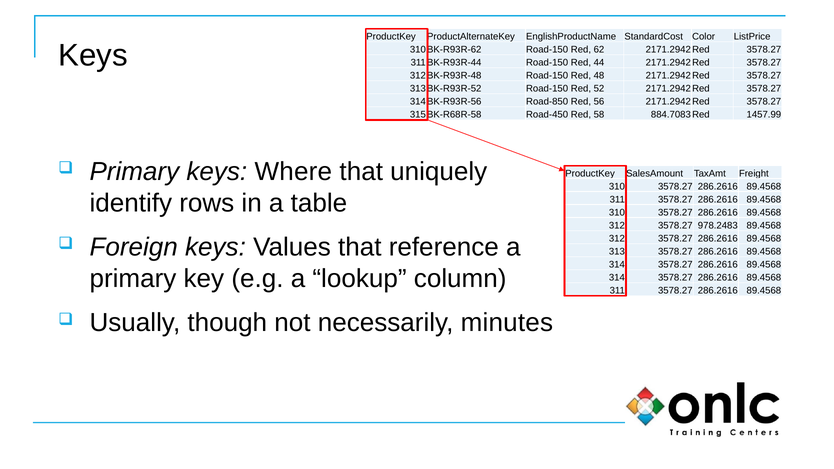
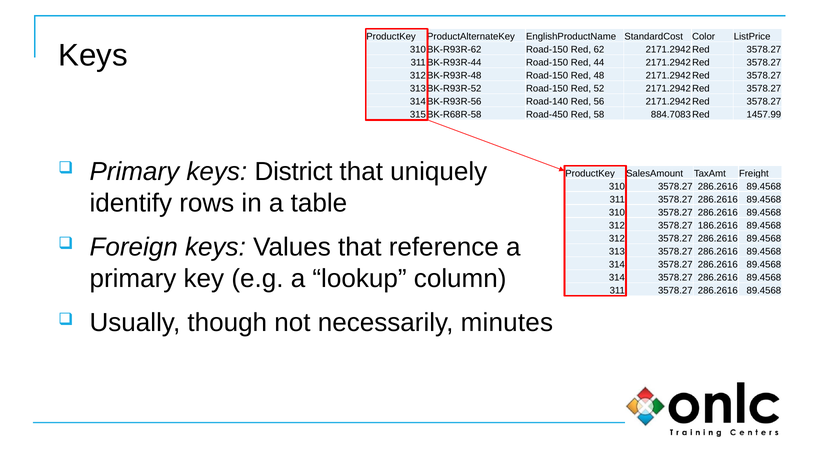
Road-850: Road-850 -> Road-140
Where: Where -> District
978.2483: 978.2483 -> 186.2616
